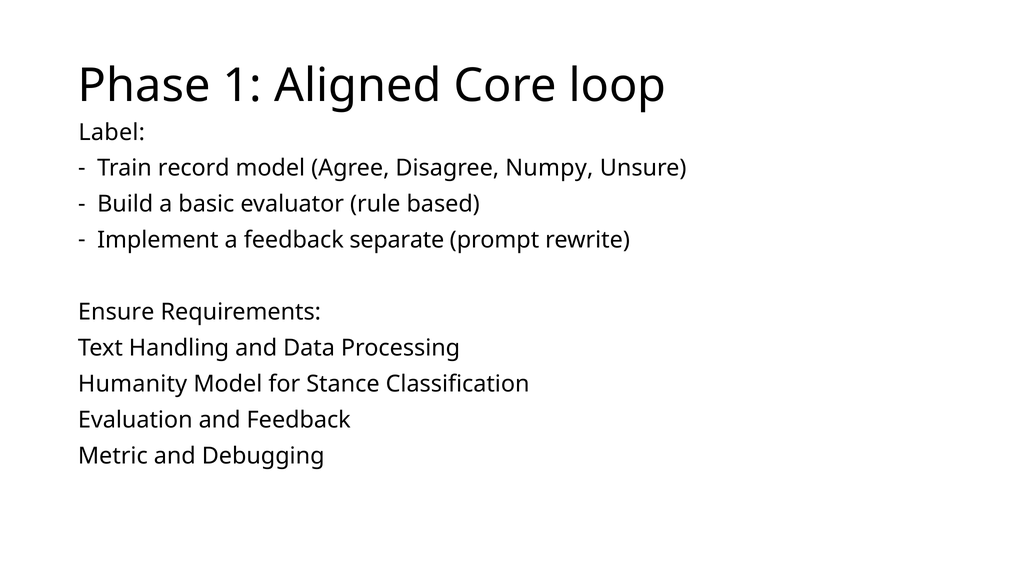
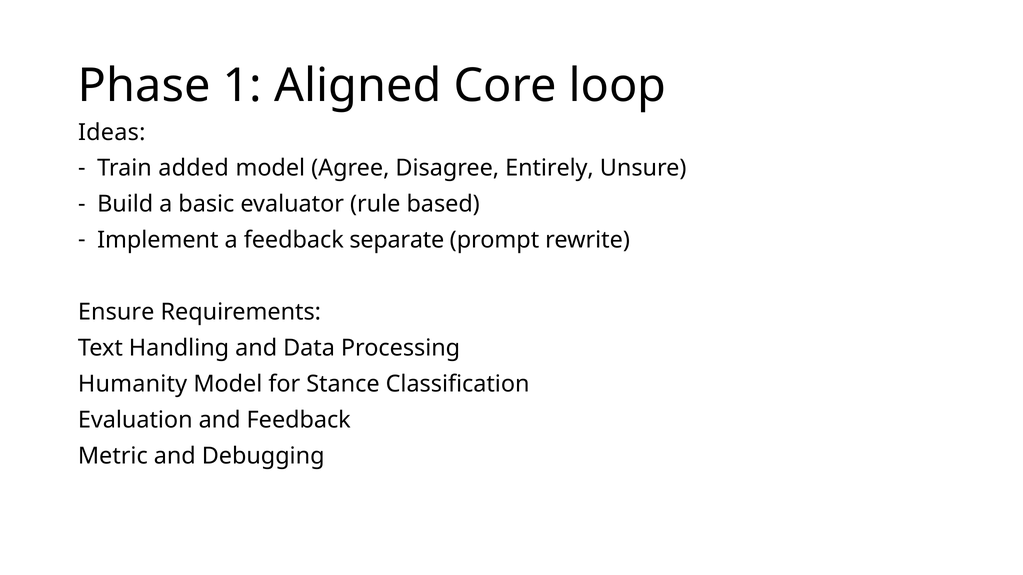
Label: Label -> Ideas
record: record -> added
Numpy: Numpy -> Entirely
